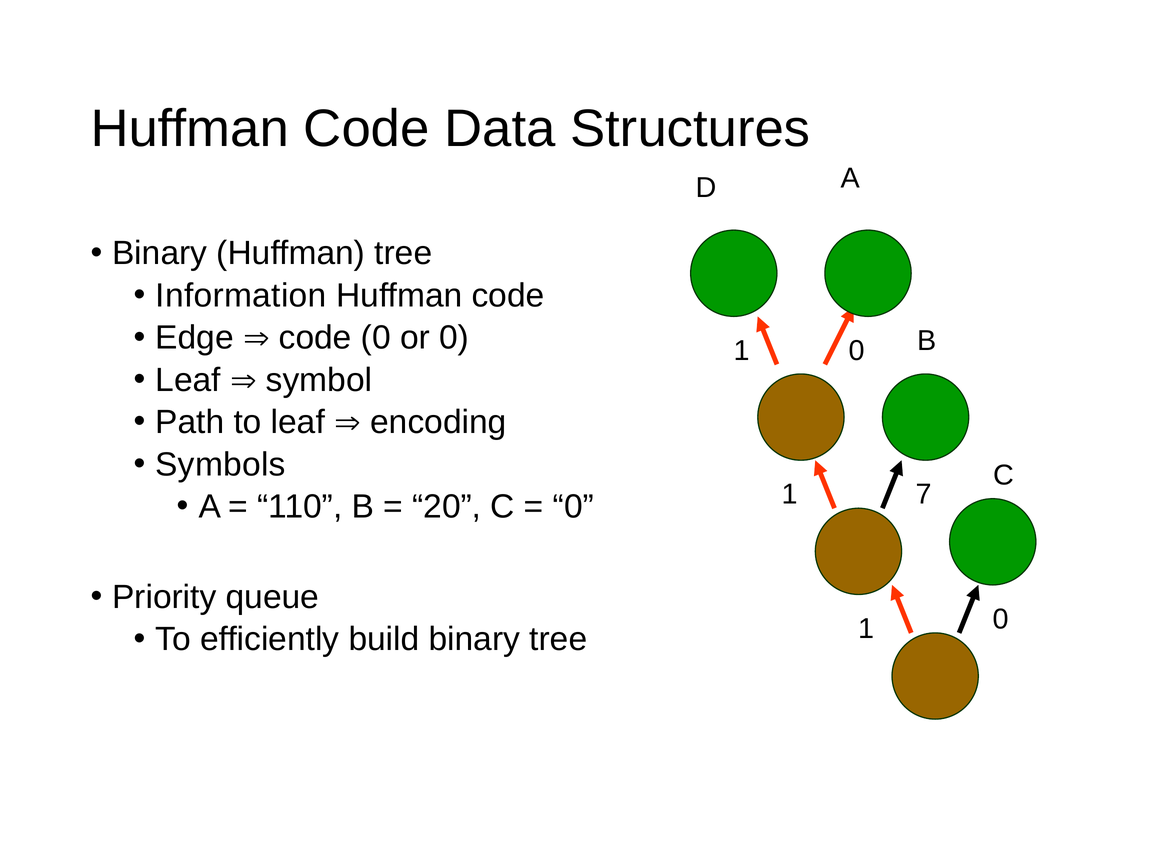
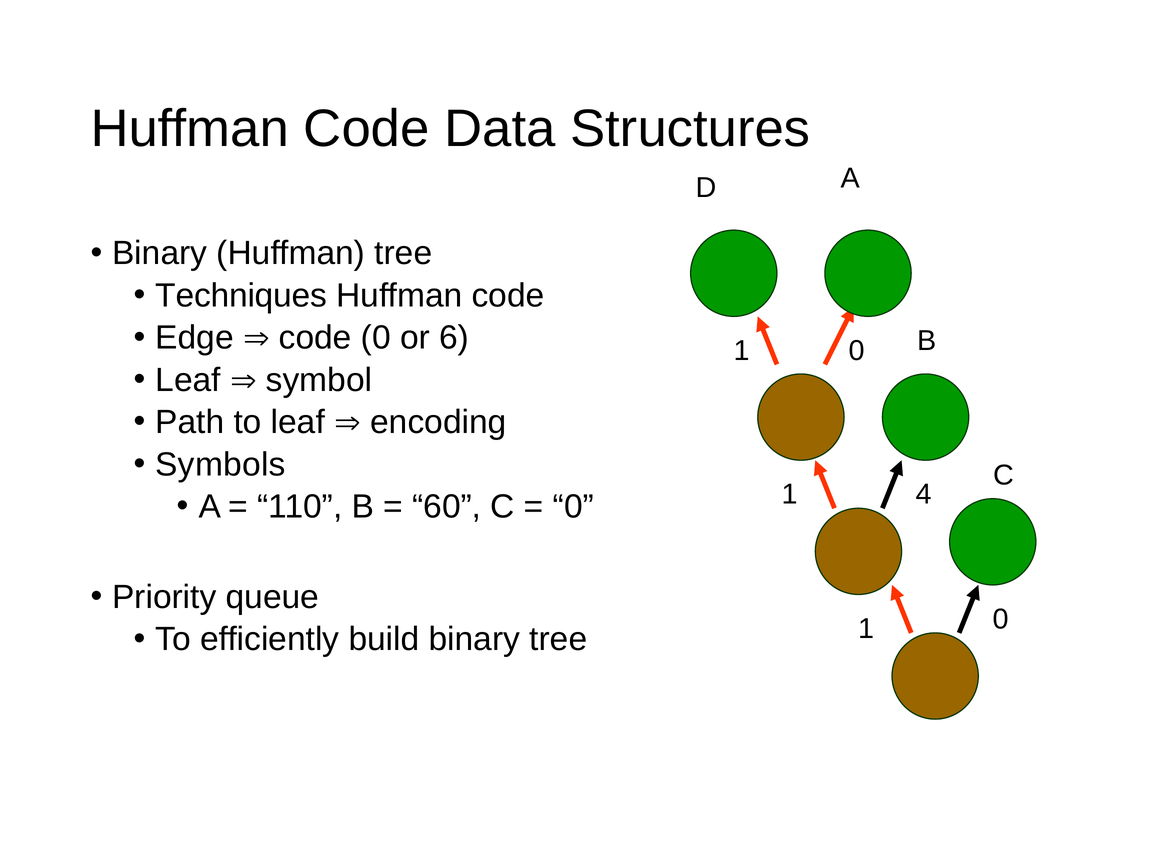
Information: Information -> Techniques
or 0: 0 -> 6
7: 7 -> 4
20: 20 -> 60
